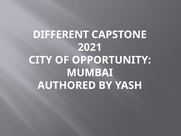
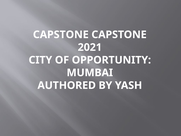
DIFFERENT at (61, 35): DIFFERENT -> CAPSTONE
